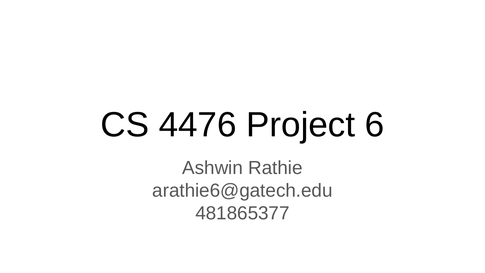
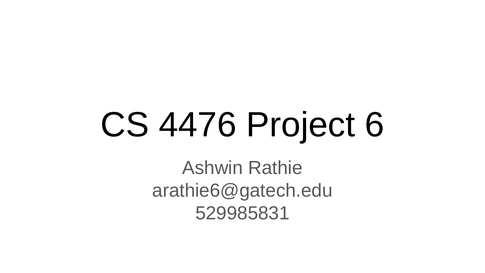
481865377: 481865377 -> 529985831
